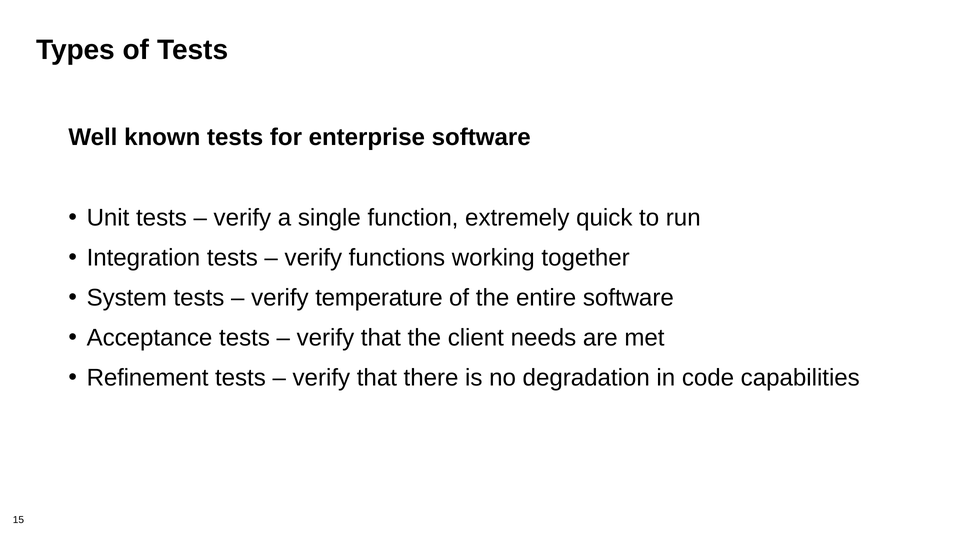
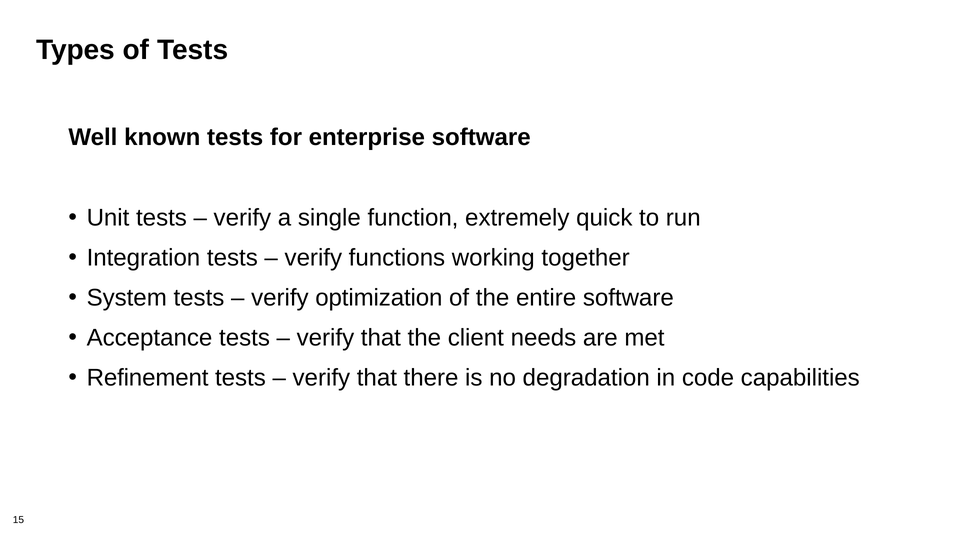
temperature: temperature -> optimization
